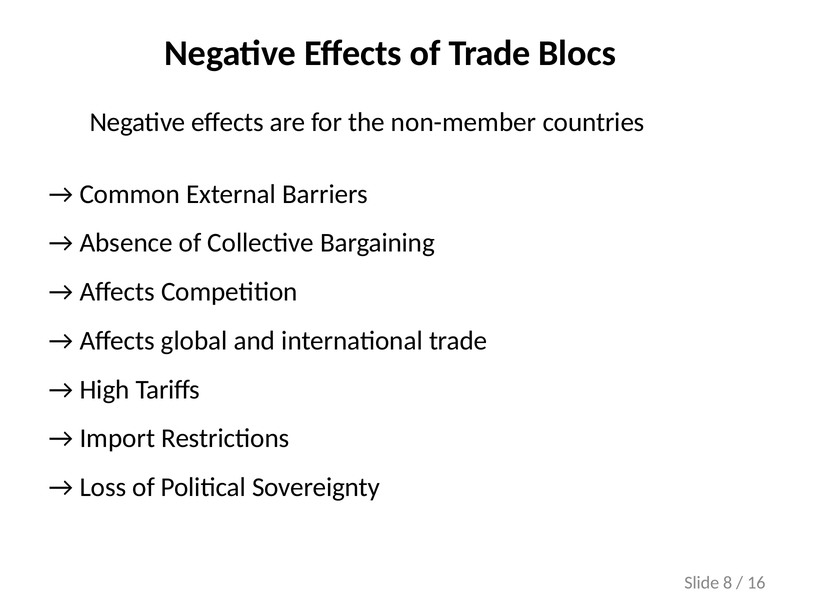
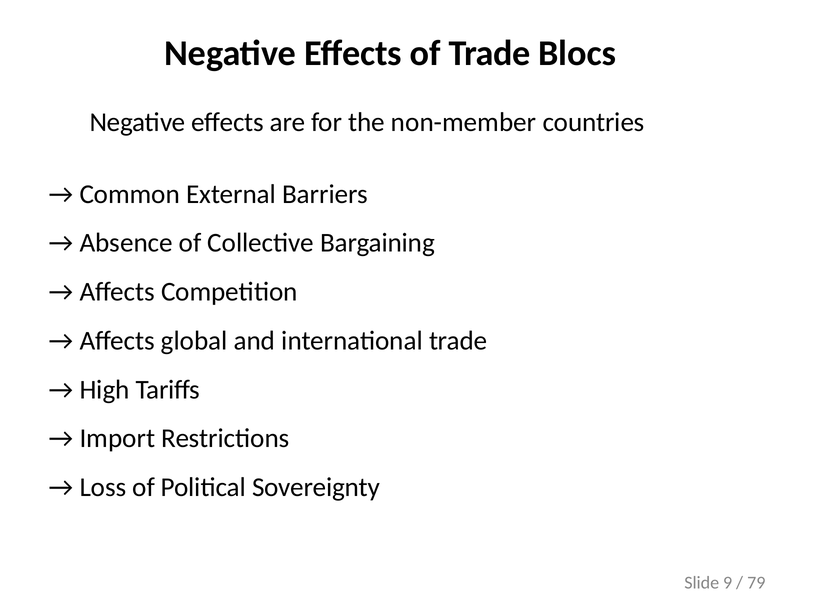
8: 8 -> 9
16: 16 -> 79
